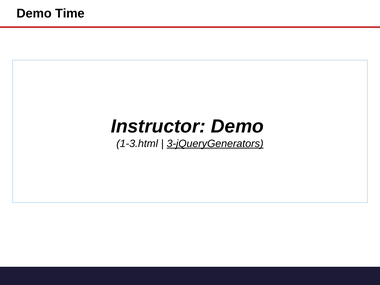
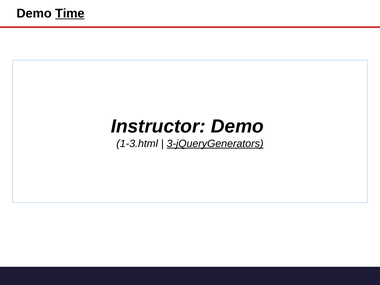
Time underline: none -> present
